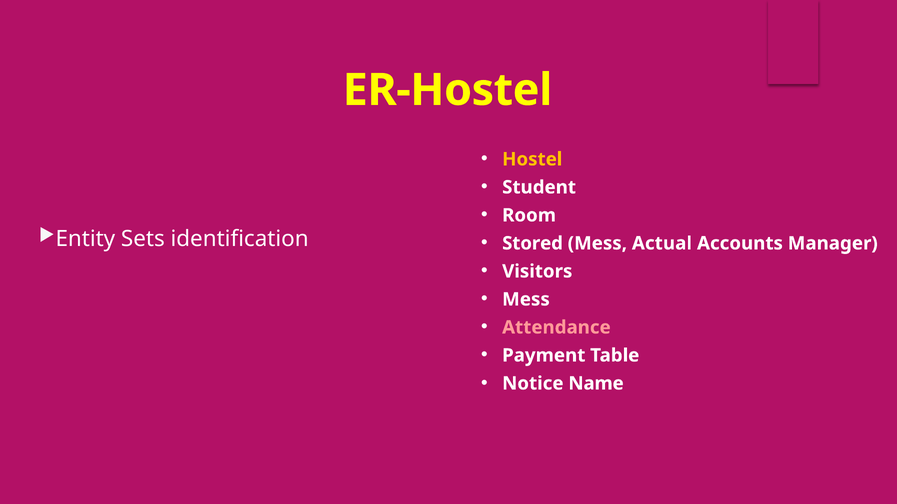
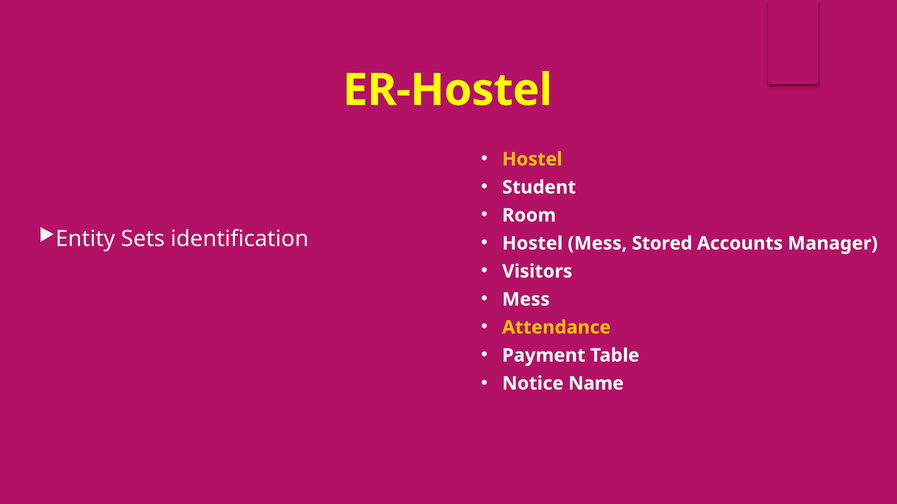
Stored at (533, 244): Stored -> Hostel
Actual: Actual -> Stored
Attendance colour: pink -> yellow
